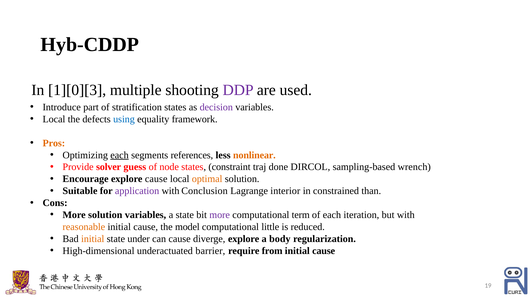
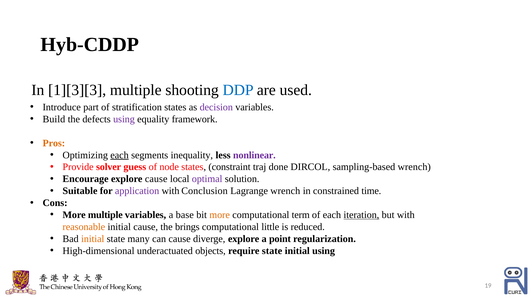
1][0][3: 1][0][3 -> 1][3][3
DDP colour: purple -> blue
Local at (54, 119): Local -> Build
using at (124, 119) colour: blue -> purple
references: references -> inequality
nonlinear colour: orange -> purple
optimal colour: orange -> purple
Lagrange interior: interior -> wrench
than: than -> time
More solution: solution -> multiple
a state: state -> base
more at (220, 215) colour: purple -> orange
iteration underline: none -> present
model: model -> brings
under: under -> many
body: body -> point
barrier: barrier -> objects
require from: from -> state
cause at (324, 251): cause -> using
